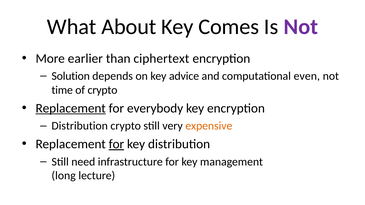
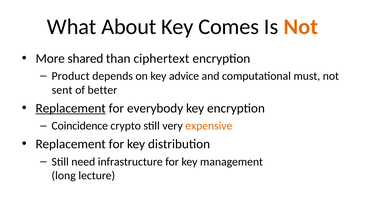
Not at (301, 27) colour: purple -> orange
earlier: earlier -> shared
Solution: Solution -> Product
even: even -> must
time: time -> sent
of crypto: crypto -> better
Distribution at (80, 126): Distribution -> Coincidence
for at (116, 144) underline: present -> none
